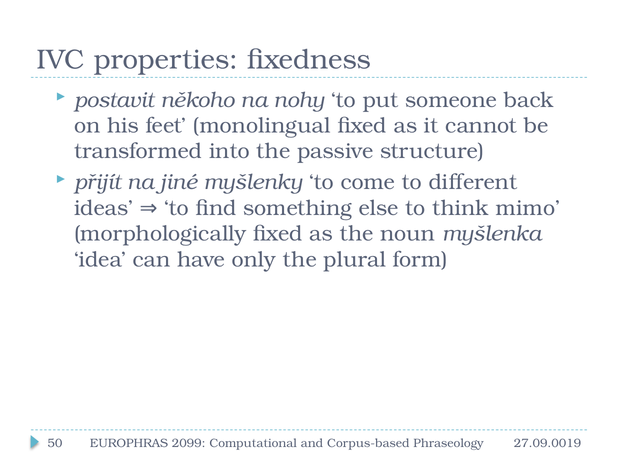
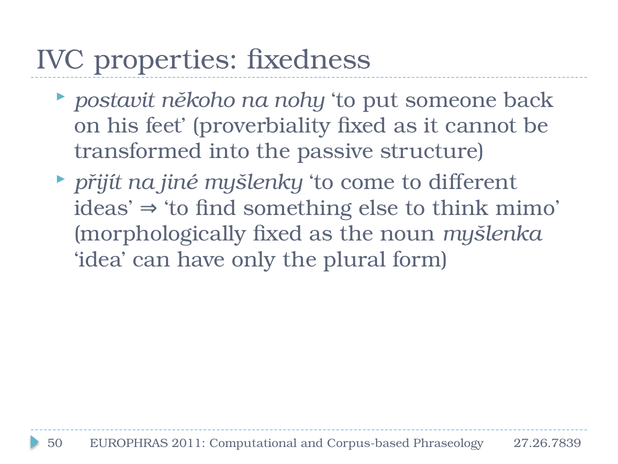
monolingual: monolingual -> proverbiality
2099: 2099 -> 2011
27.09.0019: 27.09.0019 -> 27.26.7839
